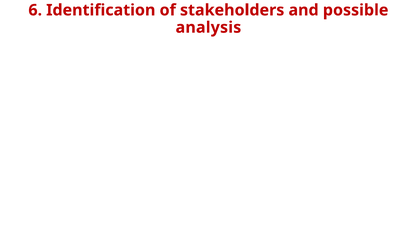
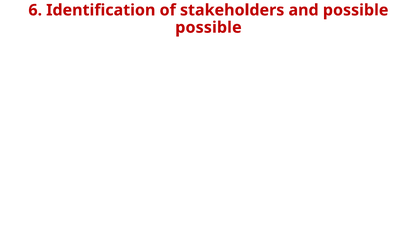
analysis at (208, 28): analysis -> possible
